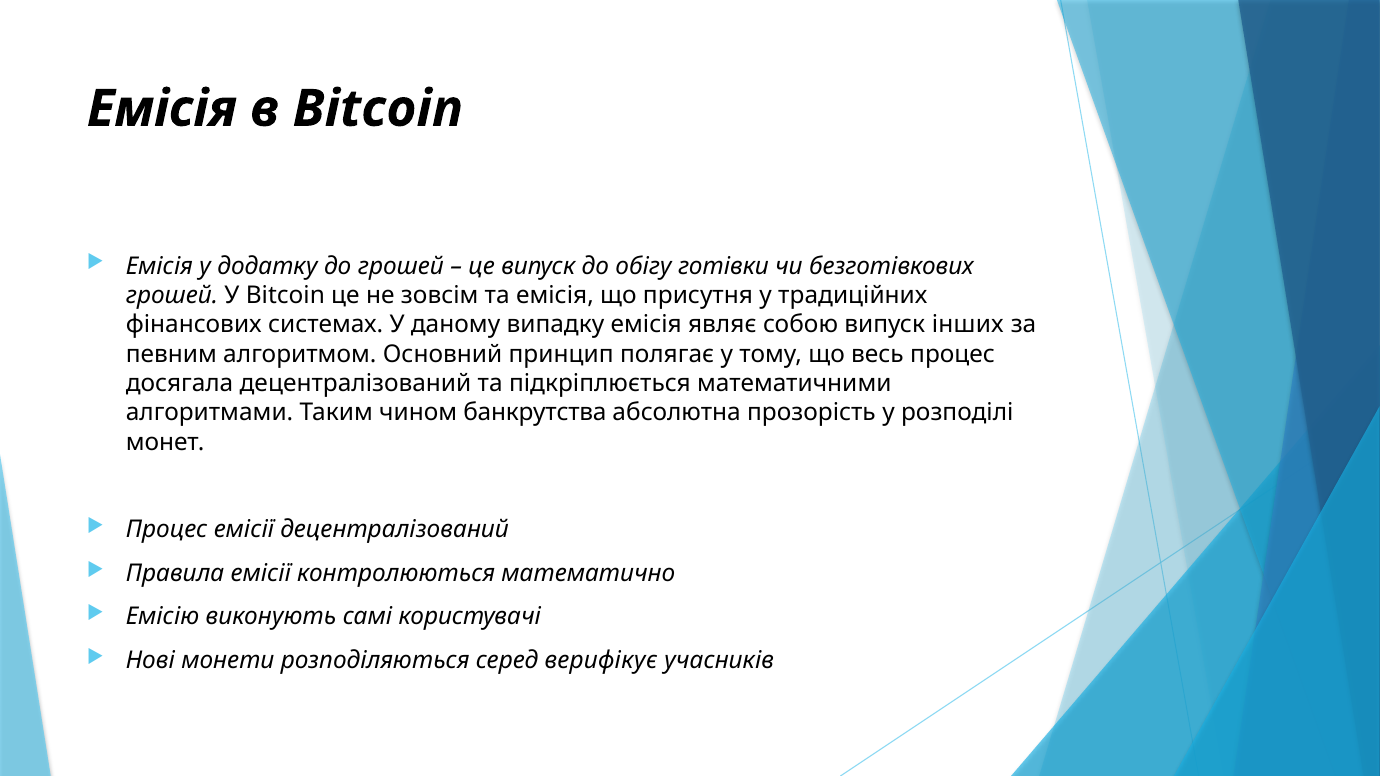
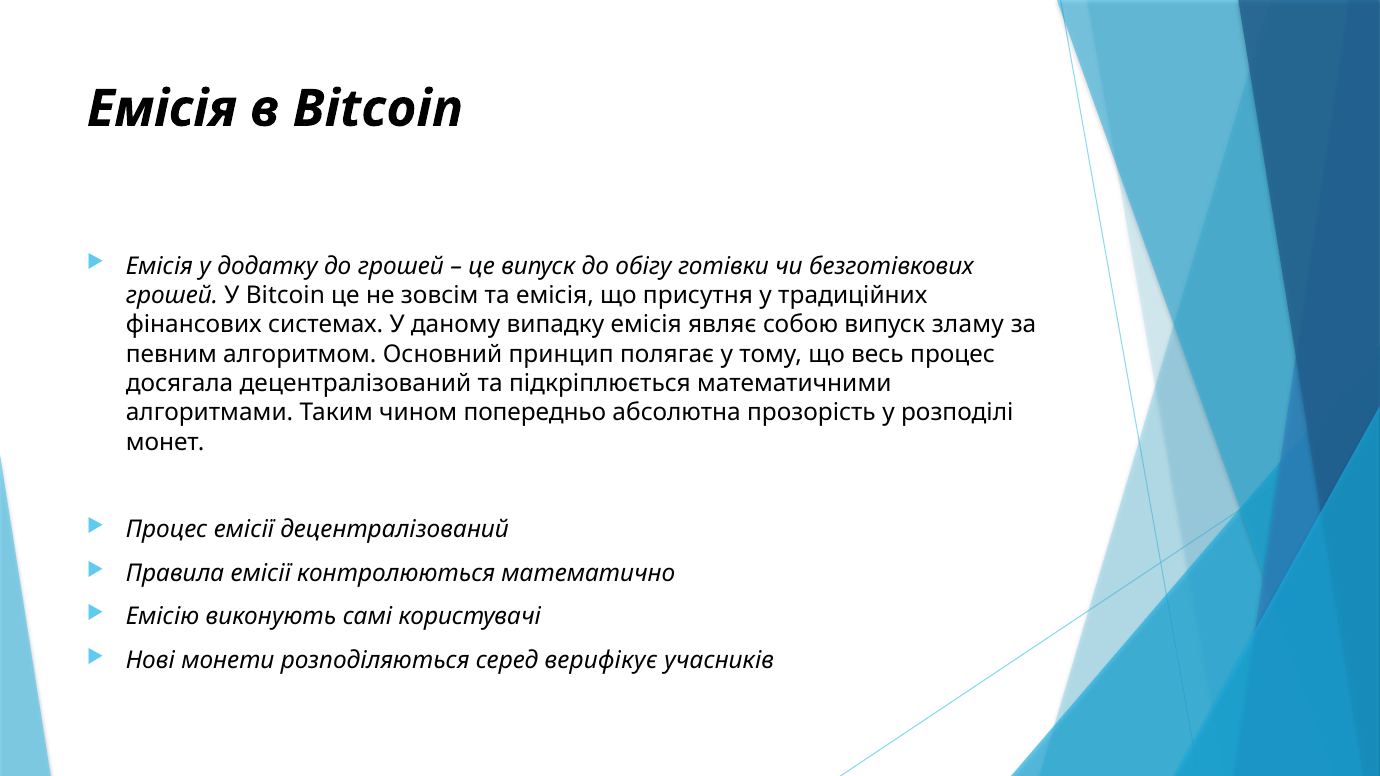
інших: інших -> зламу
банкрутства: банкрутства -> попередньо
